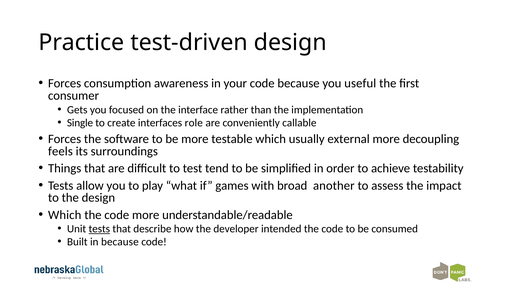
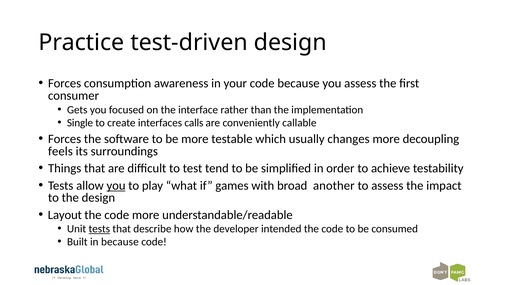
you useful: useful -> assess
role: role -> calls
external: external -> changes
you at (116, 185) underline: none -> present
Which at (65, 215): Which -> Layout
